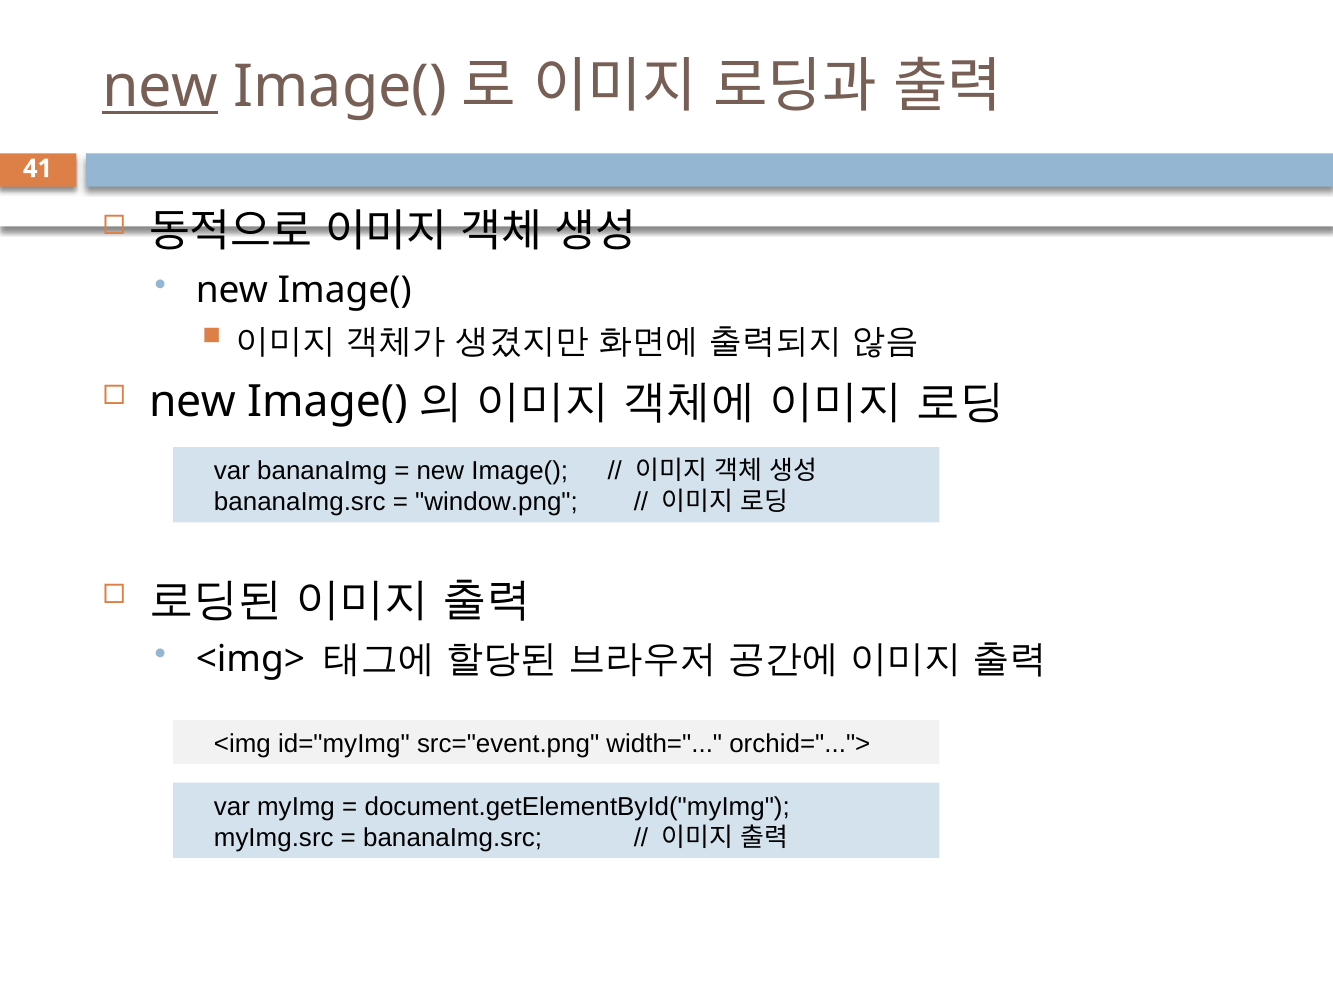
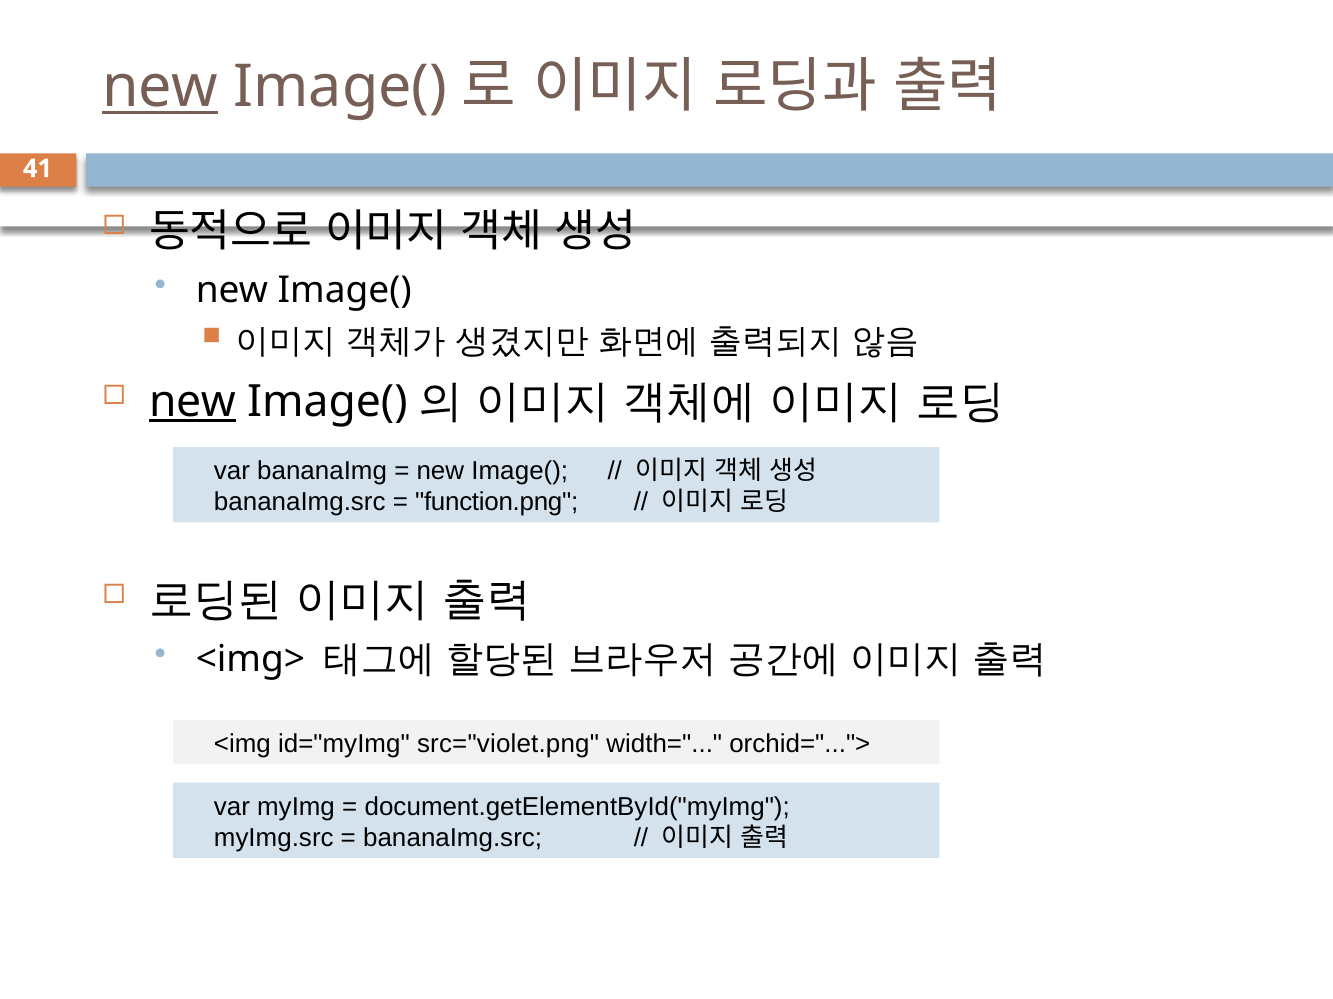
new at (192, 402) underline: none -> present
window.png: window.png -> function.png
src="event.png: src="event.png -> src="violet.png
